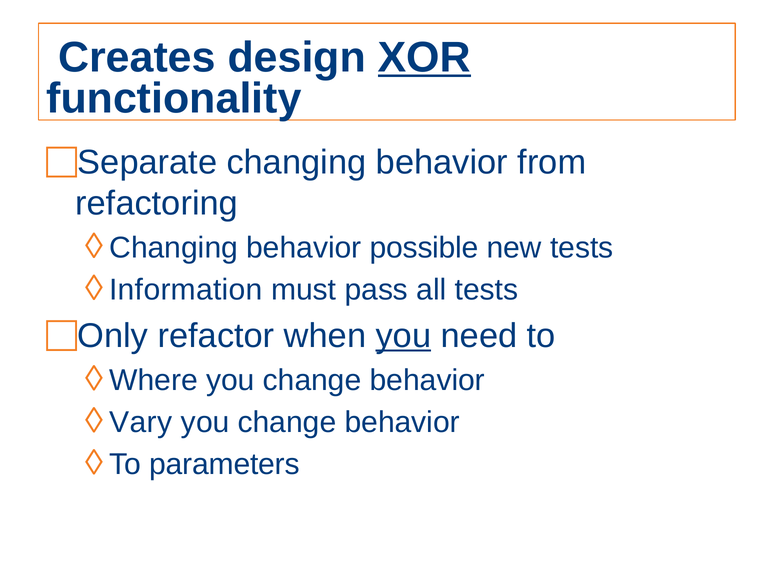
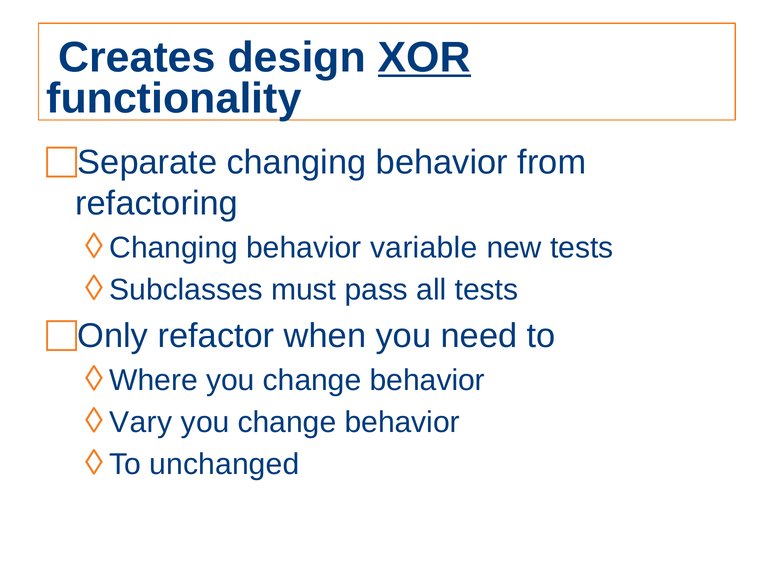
possible: possible -> variable
Information: Information -> Subclasses
you at (403, 336) underline: present -> none
parameters: parameters -> unchanged
